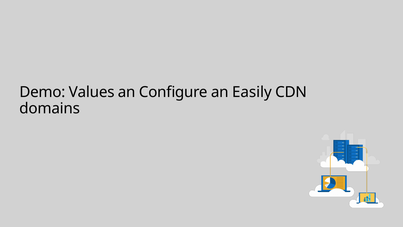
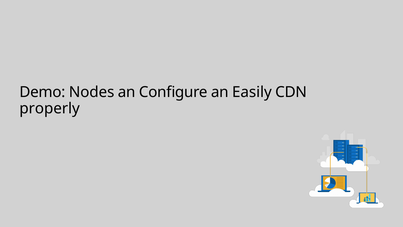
Values: Values -> Nodes
domains: domains -> properly
